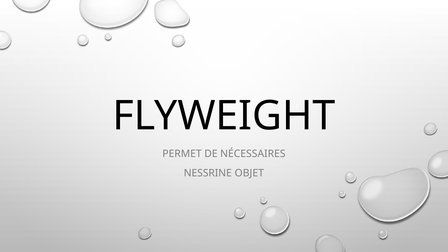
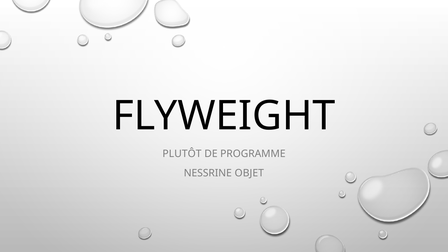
PERMET: PERMET -> PLUTÔT
NÉCESSAIRES: NÉCESSAIRES -> PROGRAMME
